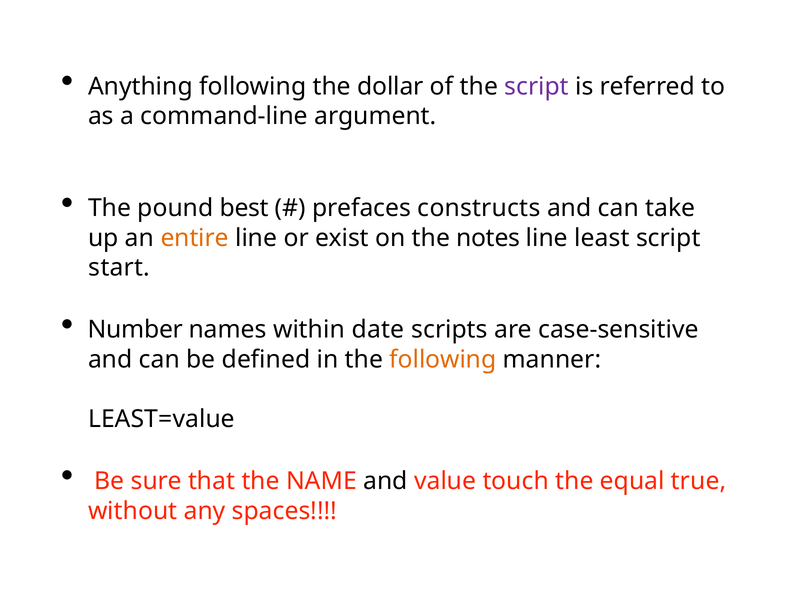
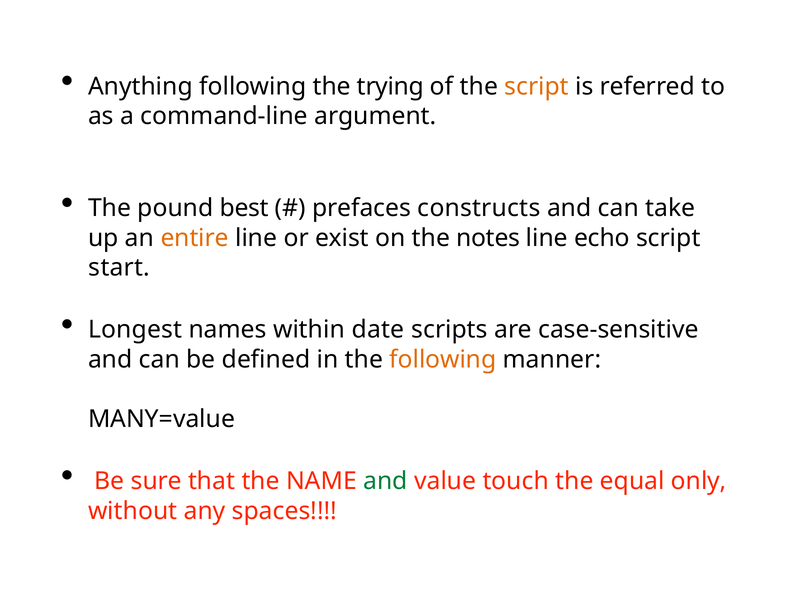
dollar: dollar -> trying
script at (537, 86) colour: purple -> orange
least: least -> echo
Number: Number -> Longest
LEAST=value: LEAST=value -> MANY=value
and at (385, 481) colour: black -> green
true: true -> only
